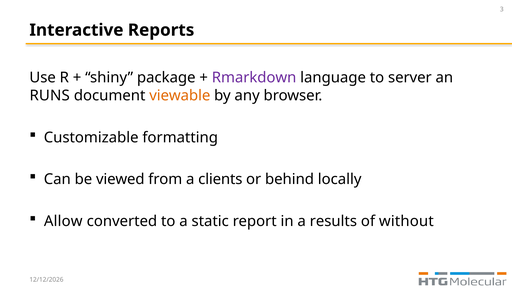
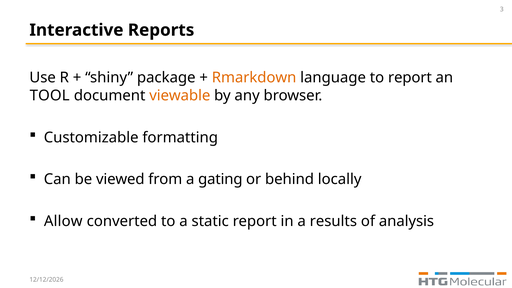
Rmarkdown colour: purple -> orange
to server: server -> report
RUNS: RUNS -> TOOL
clients: clients -> gating
without: without -> analysis
